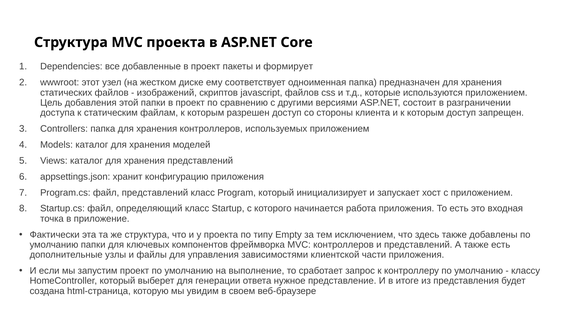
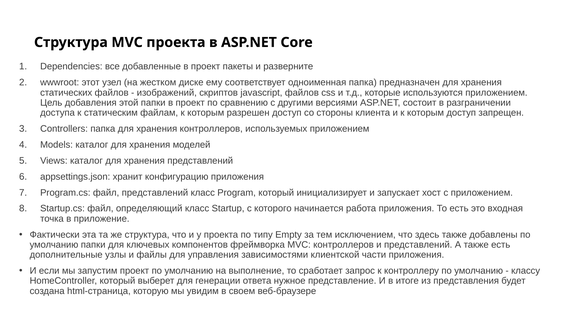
формирует: формирует -> разверните
